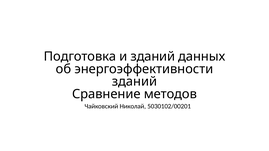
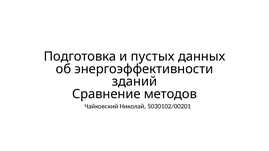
и зданий: зданий -> пустых
